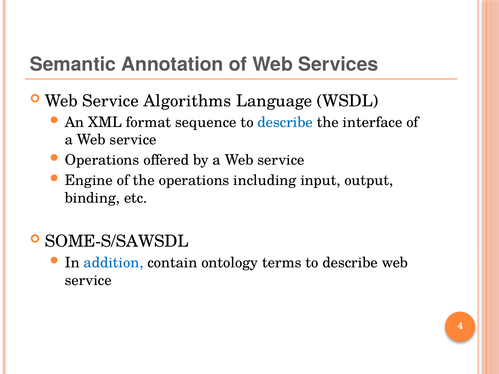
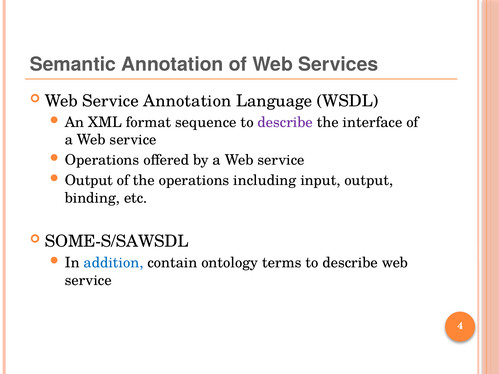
Service Algorithms: Algorithms -> Annotation
describe at (285, 122) colour: blue -> purple
Engine at (89, 181): Engine -> Output
